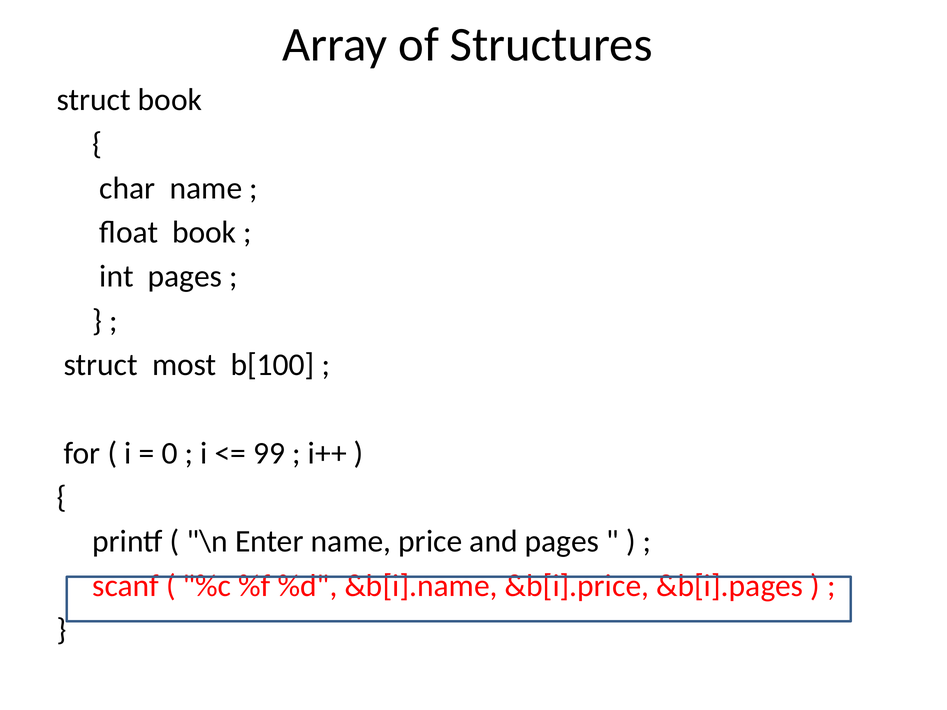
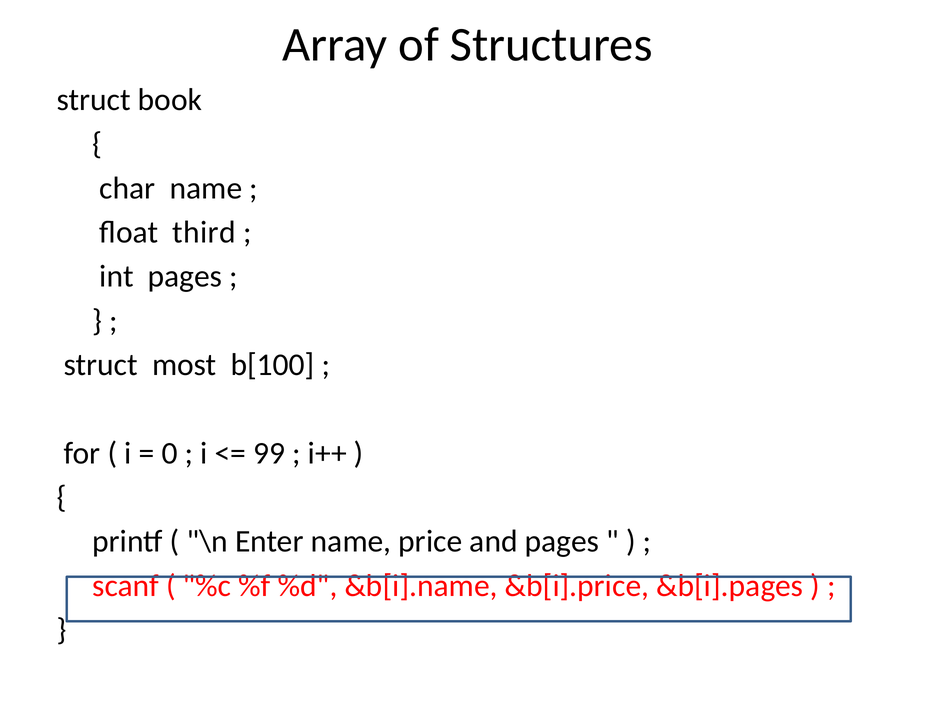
float book: book -> third
